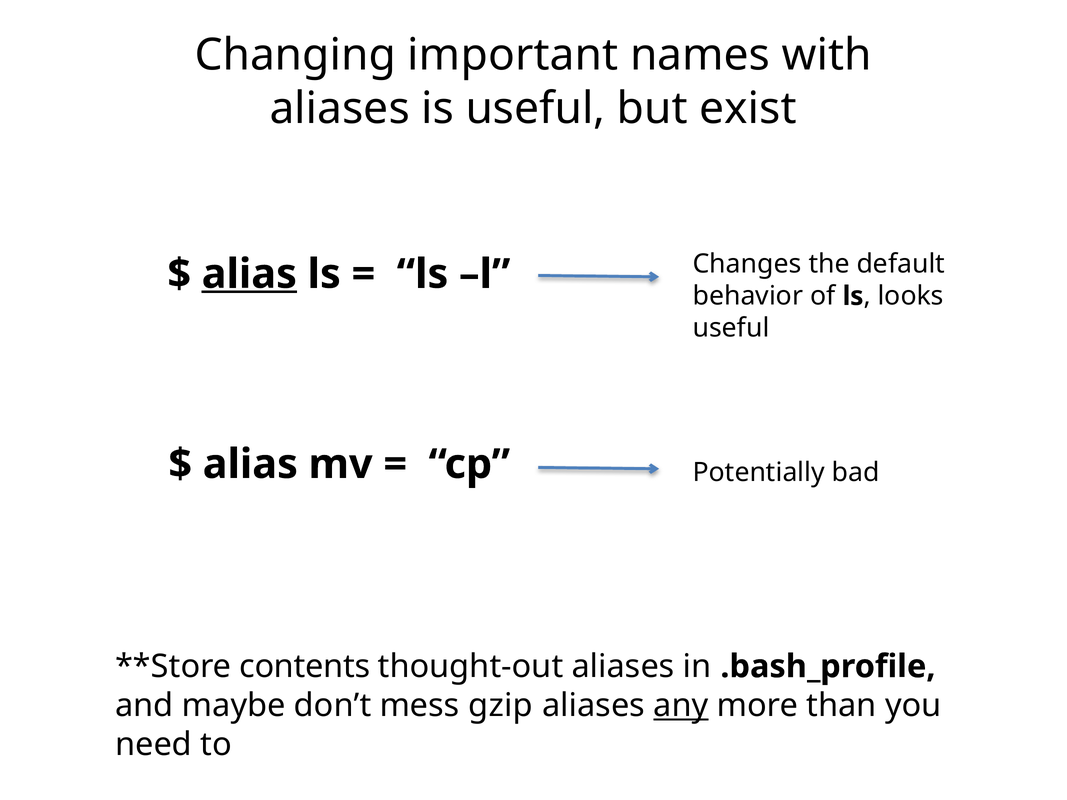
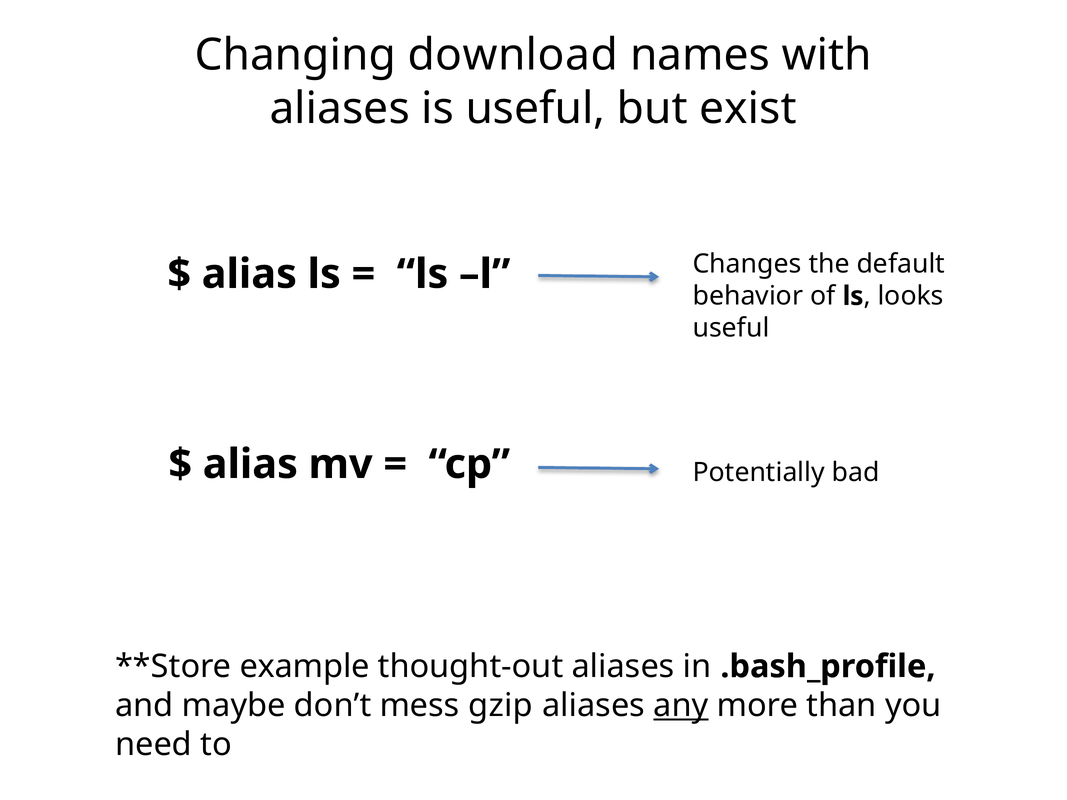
important: important -> download
alias at (249, 274) underline: present -> none
contents: contents -> example
